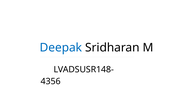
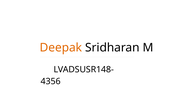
Deepak colour: blue -> orange
